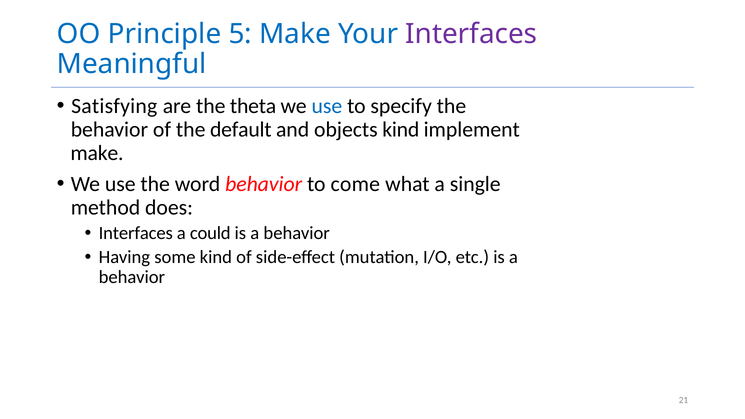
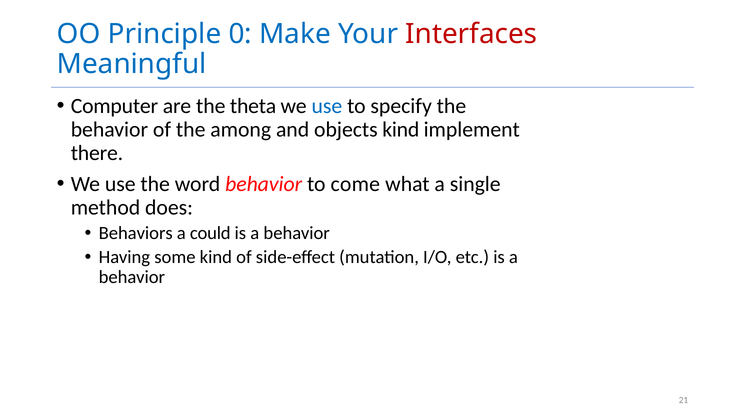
5: 5 -> 0
Interfaces at (471, 34) colour: purple -> red
Satisfying: Satisfying -> Computer
default: default -> among
make at (97, 153): make -> there
Interfaces at (136, 233): Interfaces -> Behaviors
